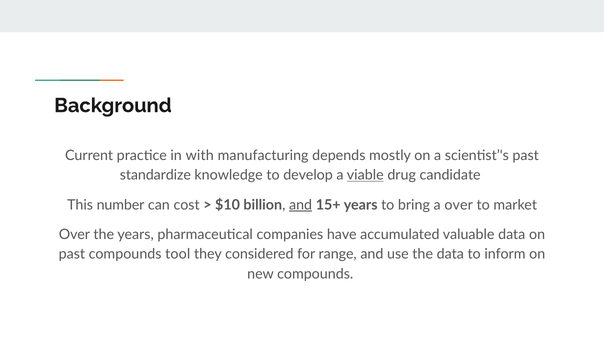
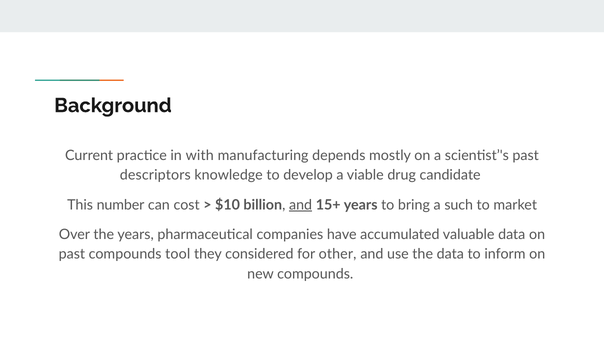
standardize: standardize -> descriptors
viable underline: present -> none
a over: over -> such
range: range -> other
